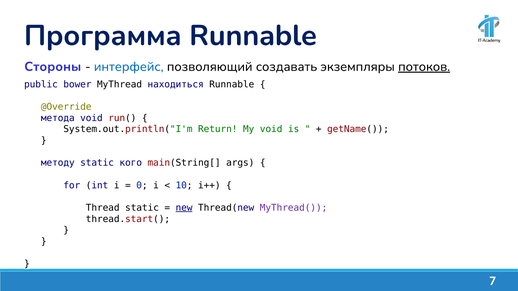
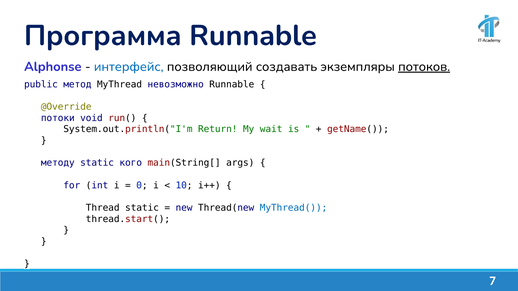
Стороны: Стороны -> Alphonse
bower: bower -> метод
находиться: находиться -> невозможно
метода: метода -> потоки
My void: void -> wait
new underline: present -> none
MyThread( colour: purple -> blue
